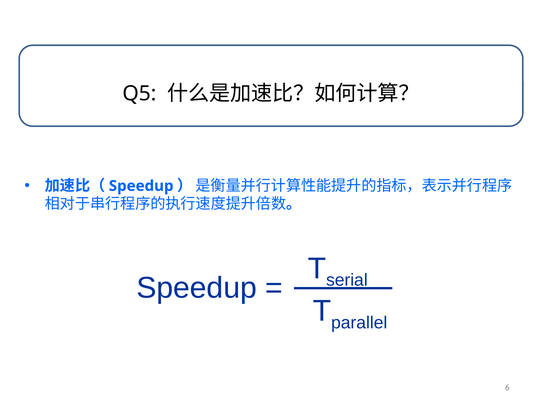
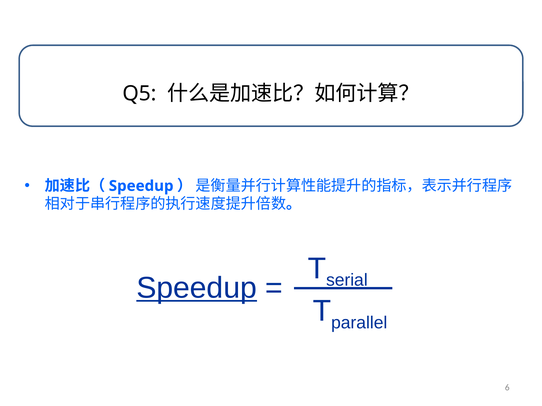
Speedup at (197, 288) underline: none -> present
